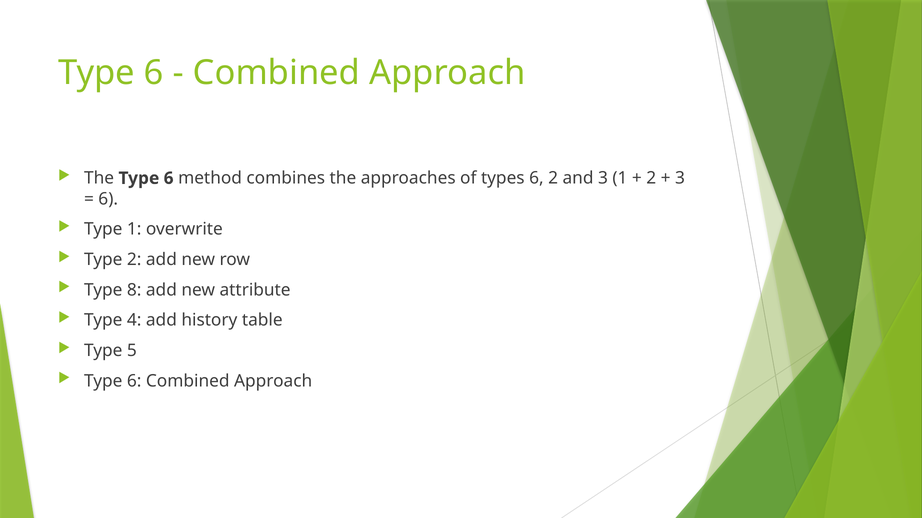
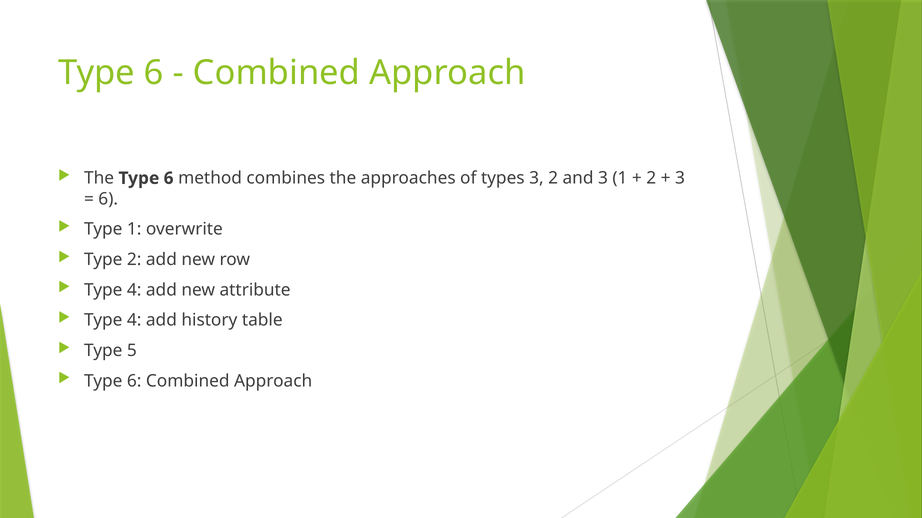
types 6: 6 -> 3
8 at (134, 290): 8 -> 4
